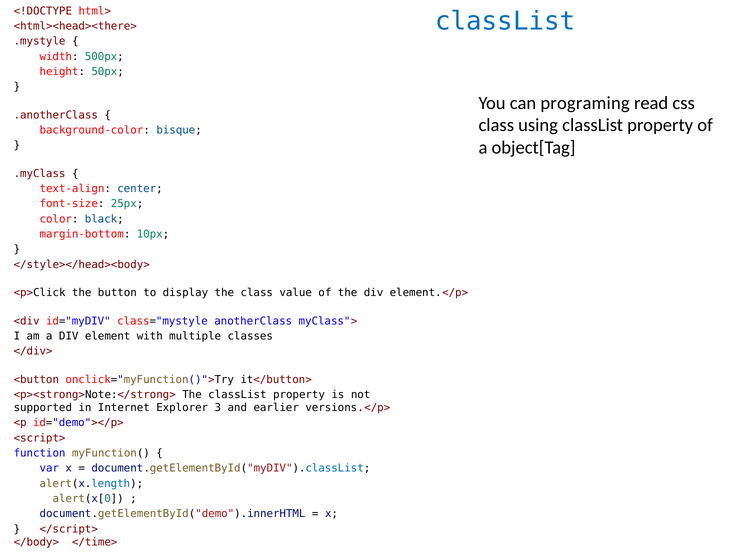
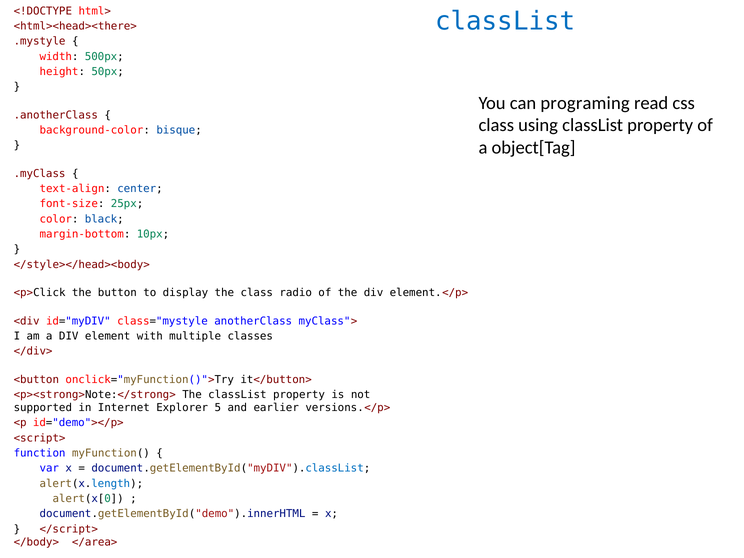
value: value -> radio
3: 3 -> 5
</time>: </time> -> </area>
